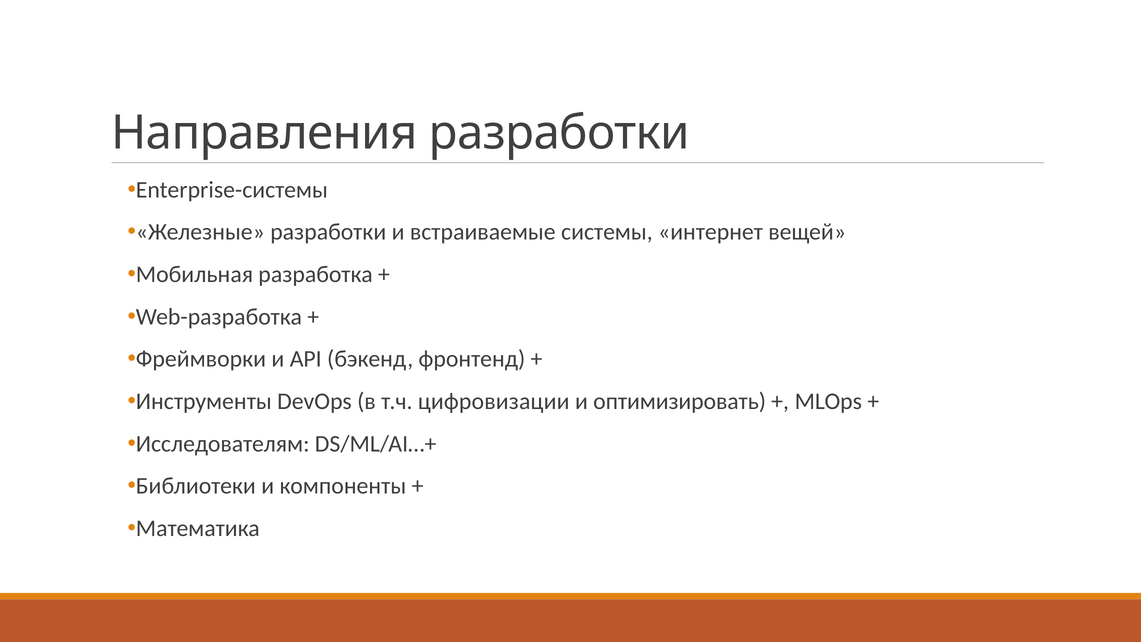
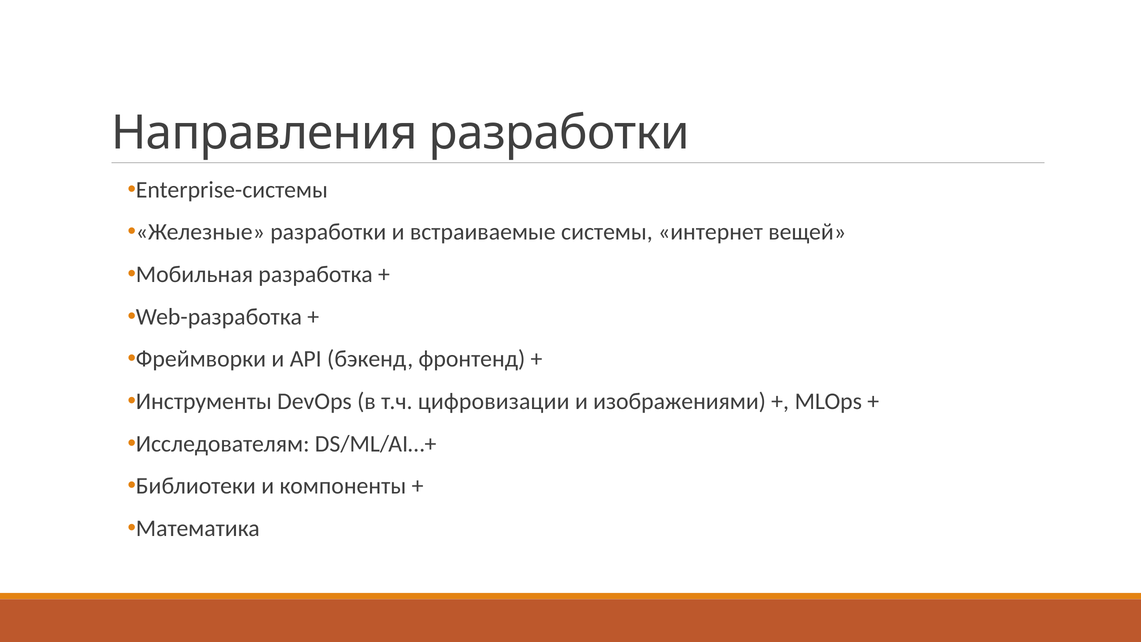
оптимизировать: оптимизировать -> изображениями
